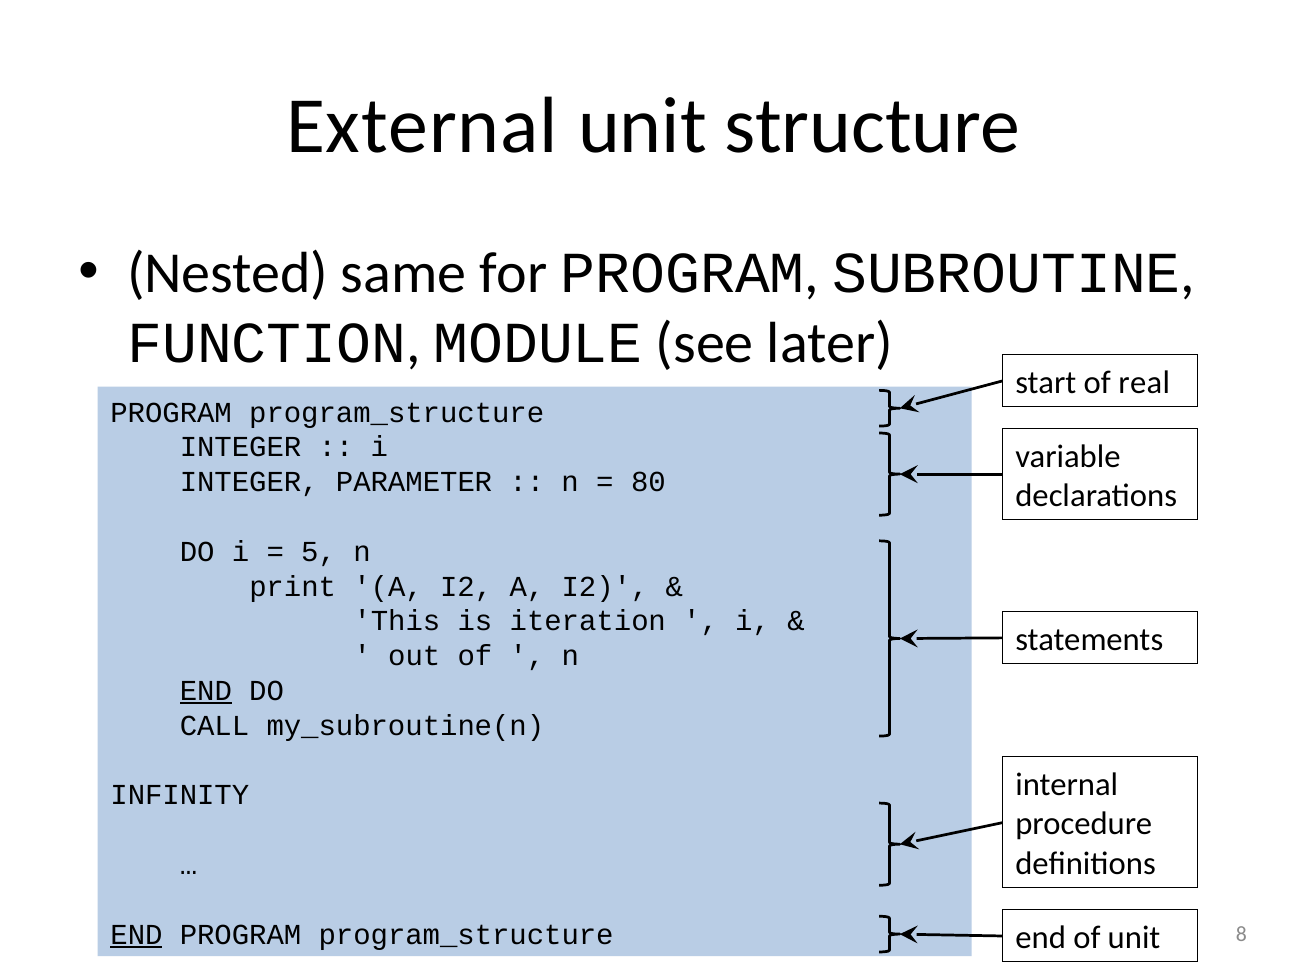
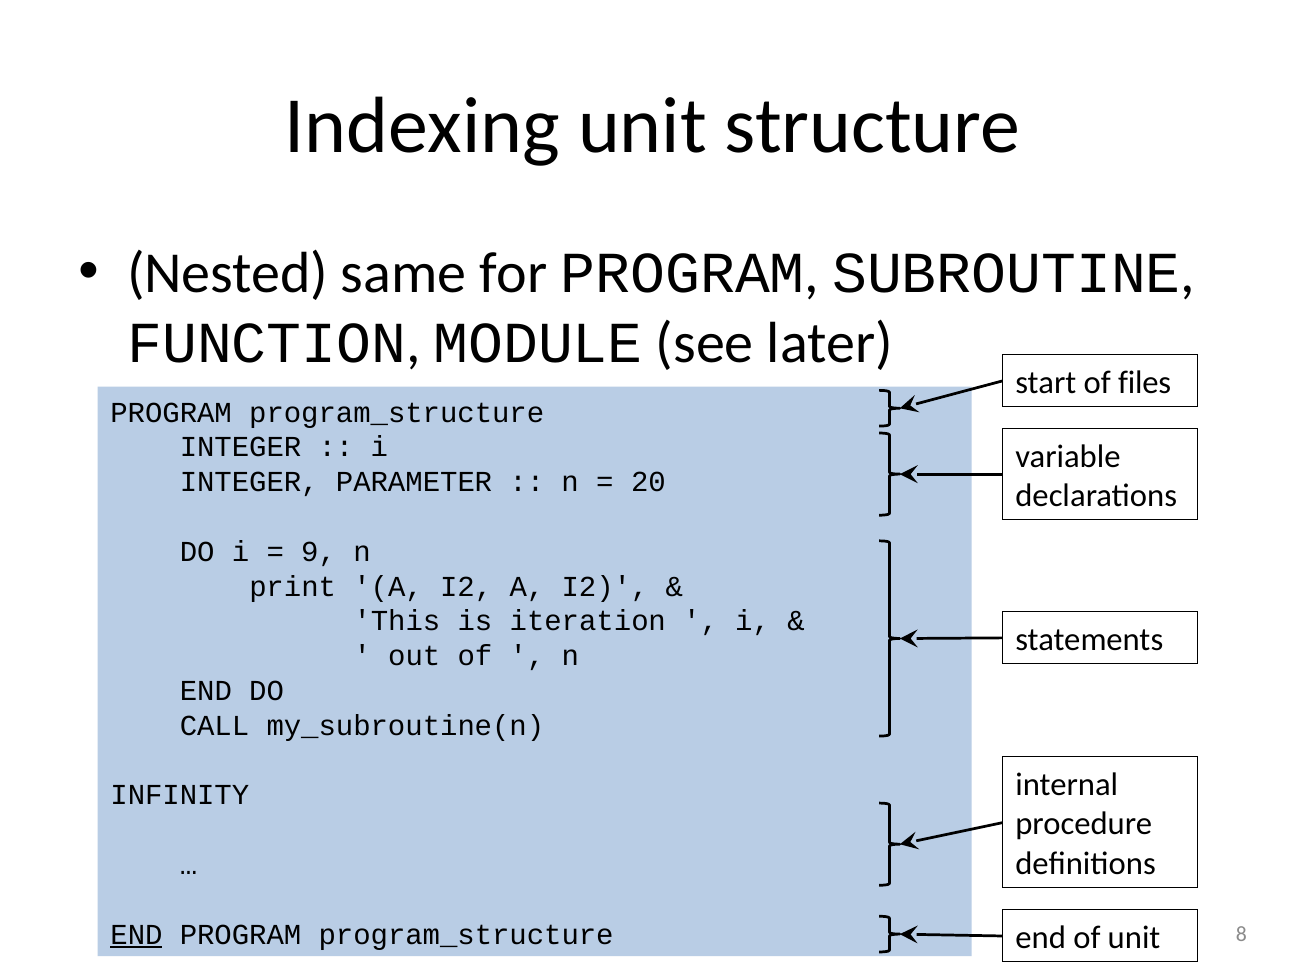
External: External -> Indexing
real: real -> files
80: 80 -> 20
5: 5 -> 9
END at (206, 691) underline: present -> none
